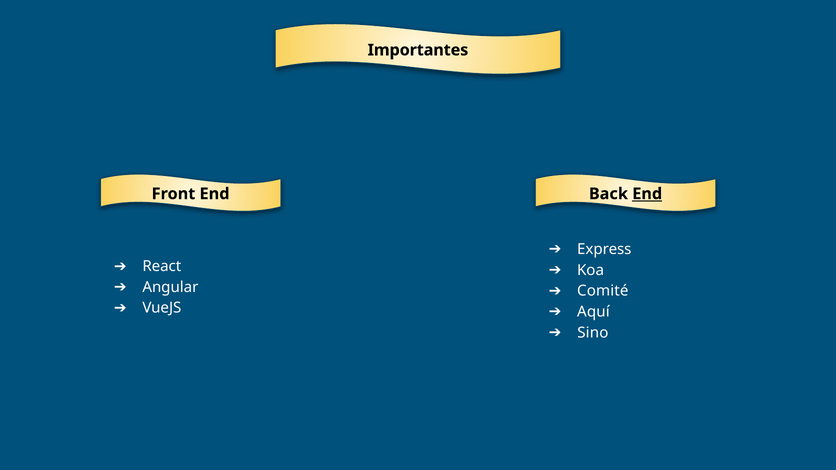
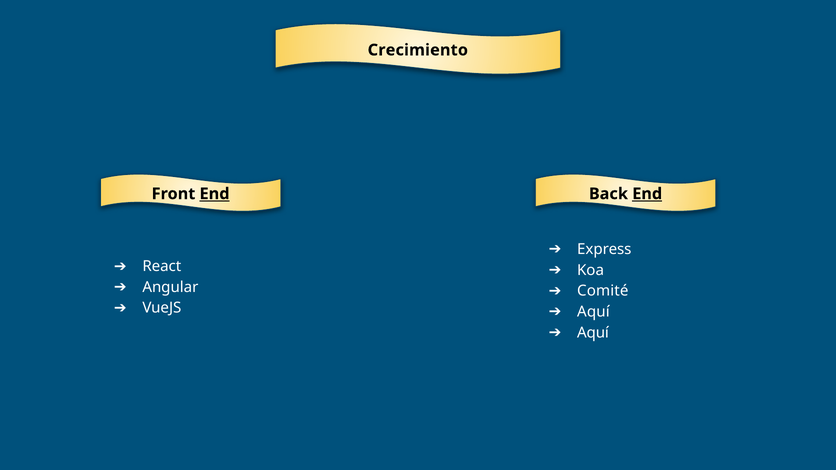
Importantes: Importantes -> Crecimiento
End at (215, 194) underline: none -> present
Sino at (593, 333): Sino -> Aquí
